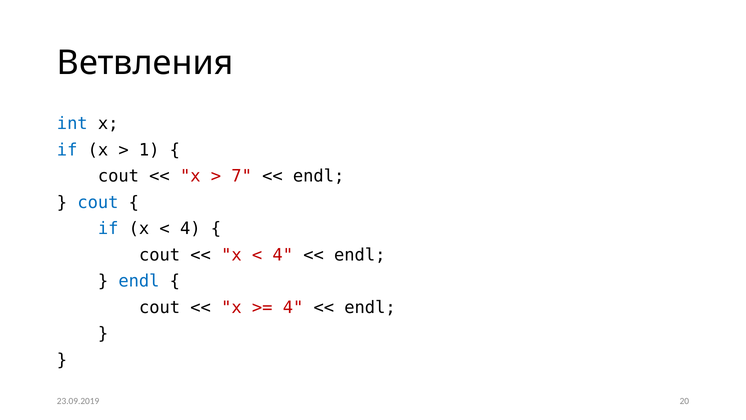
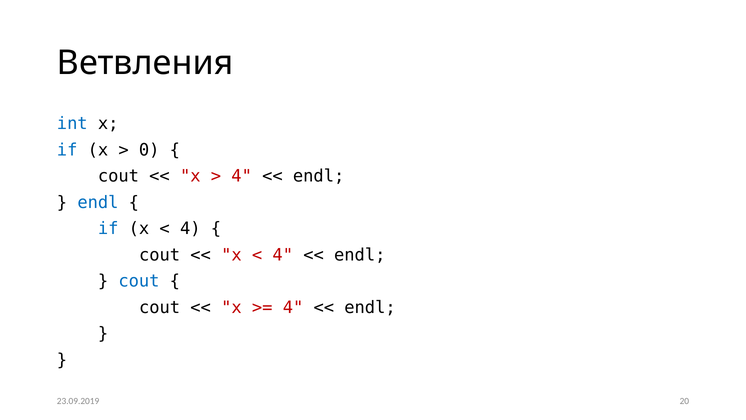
1: 1 -> 0
7 at (242, 176): 7 -> 4
cout at (98, 202): cout -> endl
endl at (139, 281): endl -> cout
